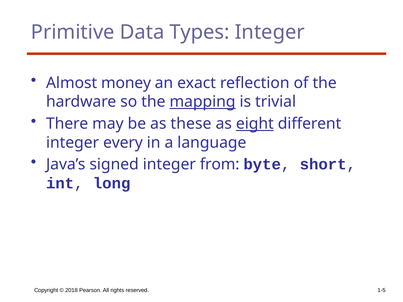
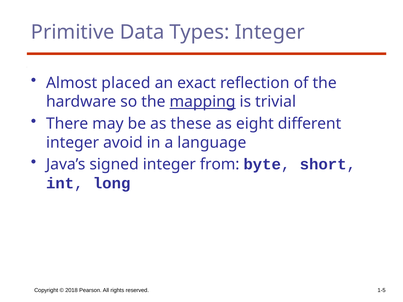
money: money -> placed
eight underline: present -> none
every: every -> avoid
